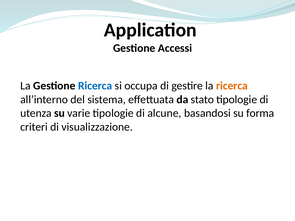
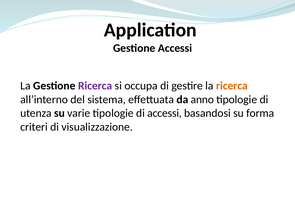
Ricerca at (95, 86) colour: blue -> purple
stato: stato -> anno
di alcune: alcune -> accessi
